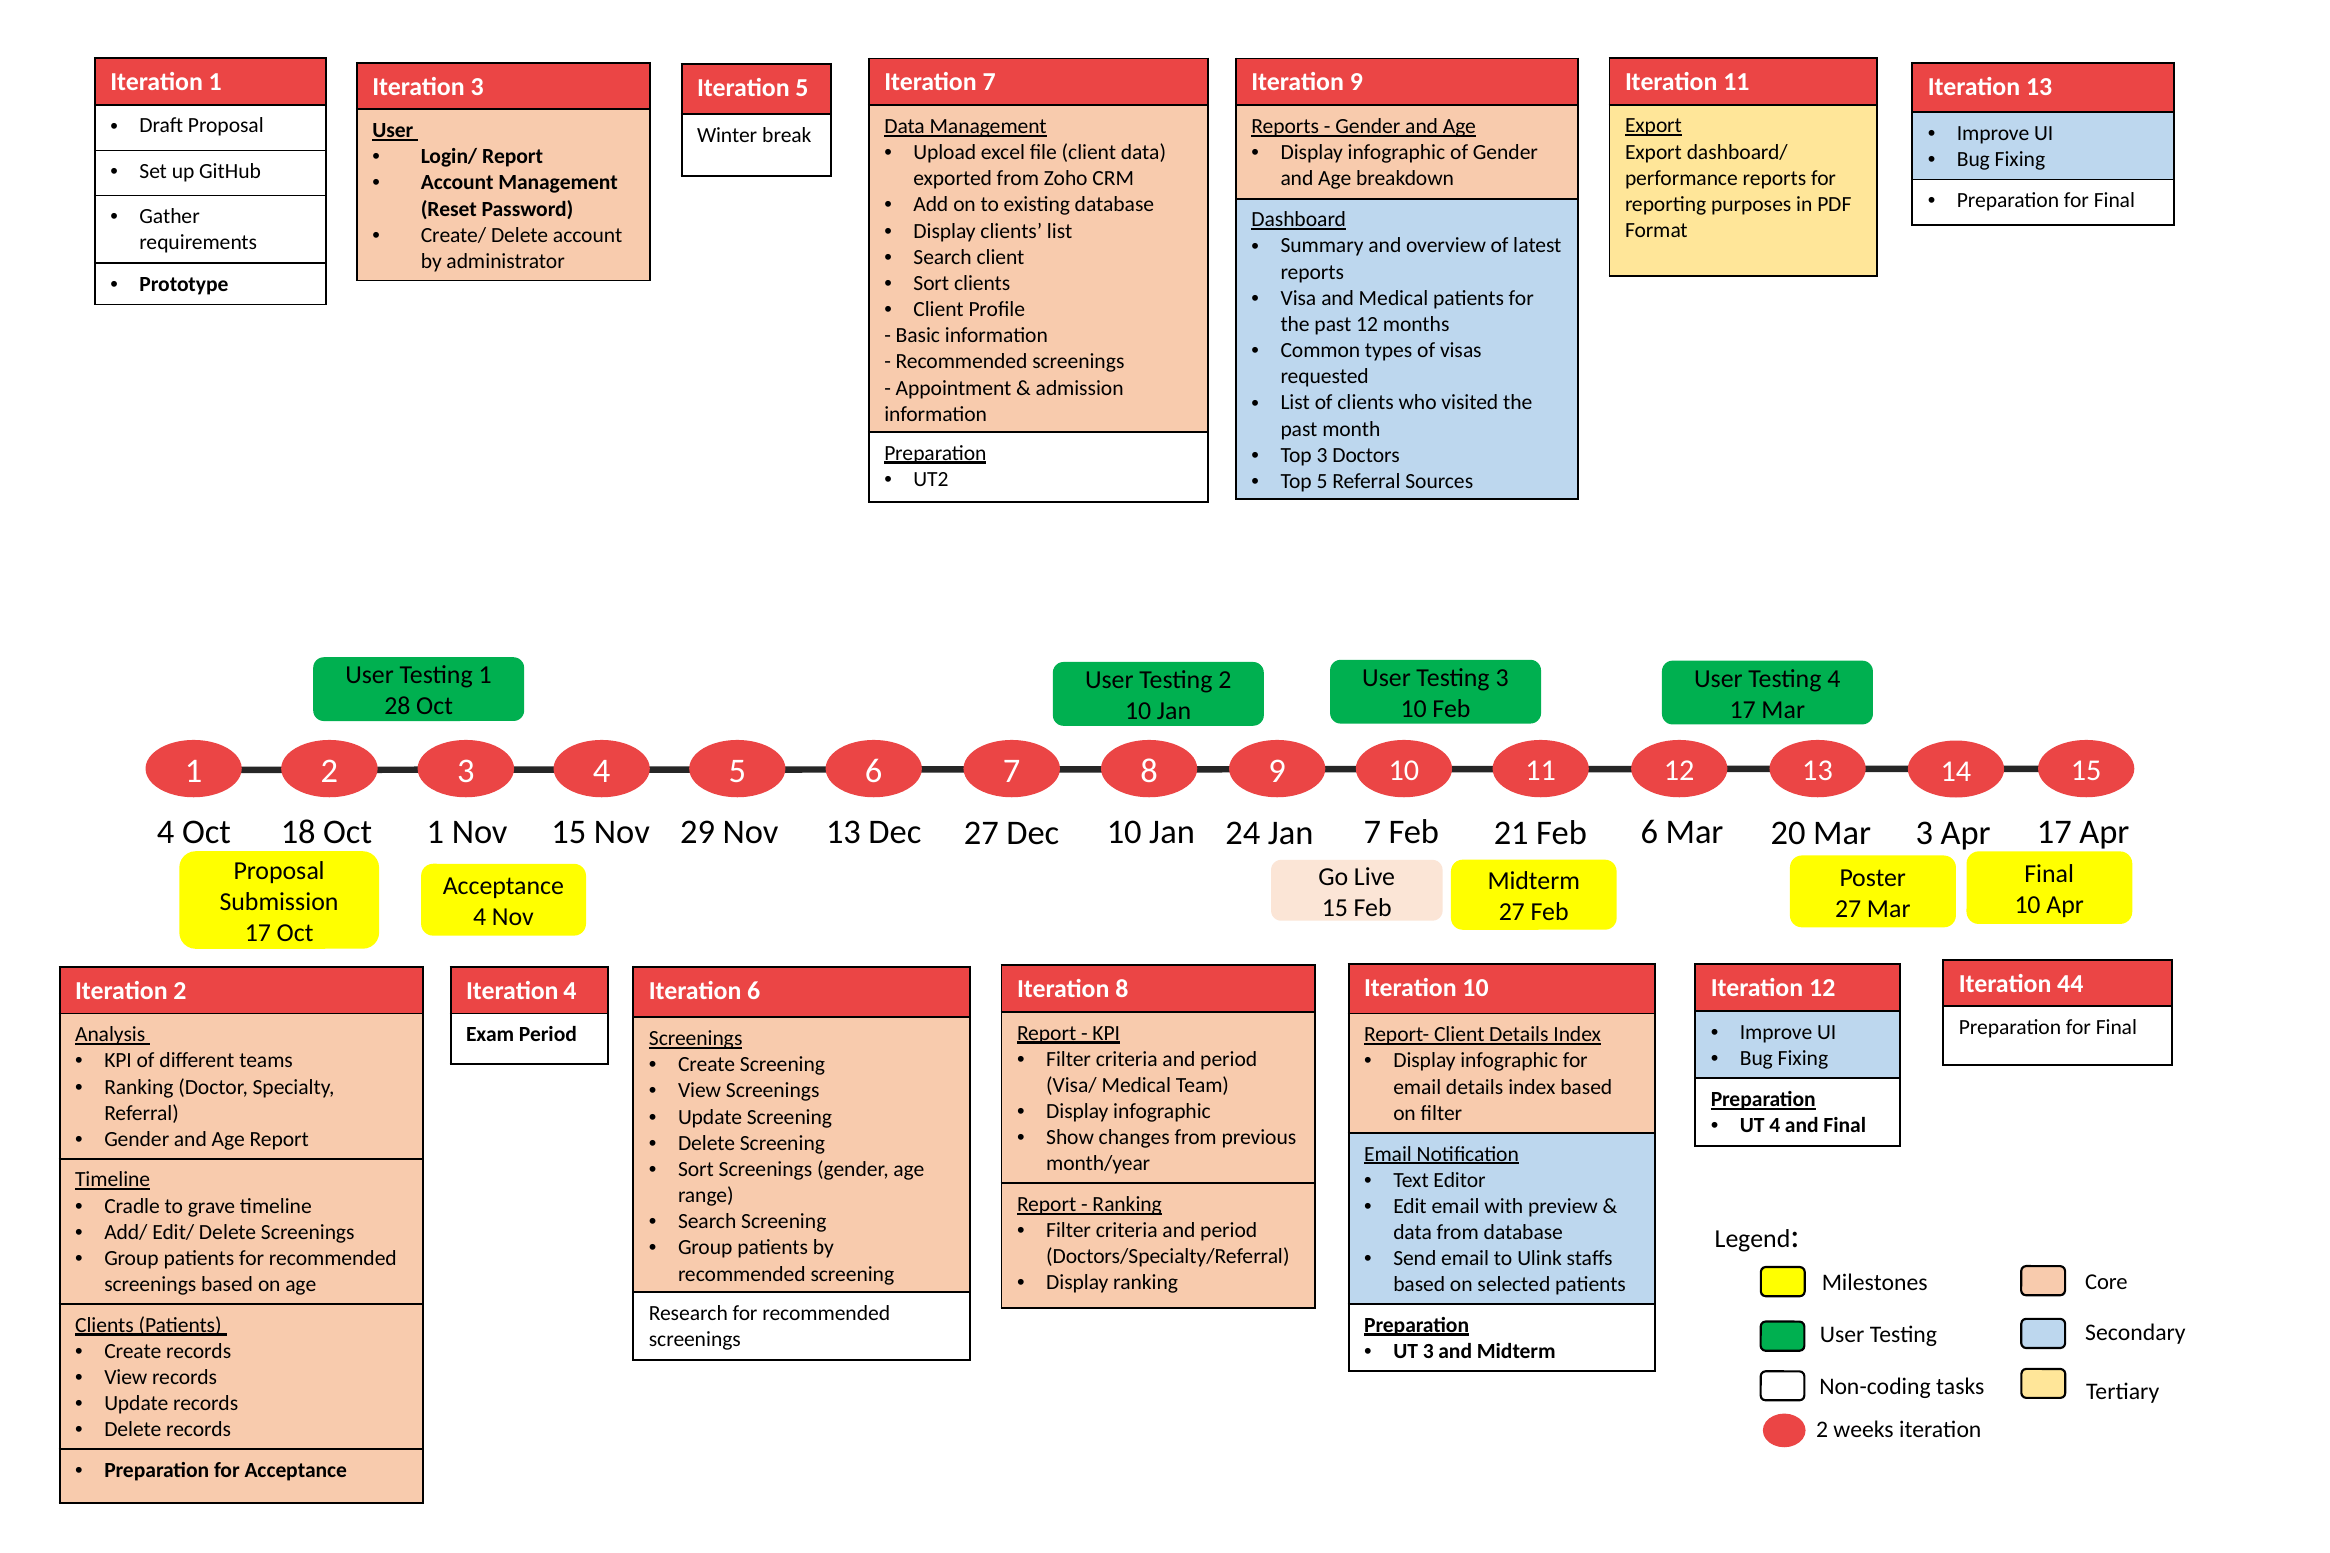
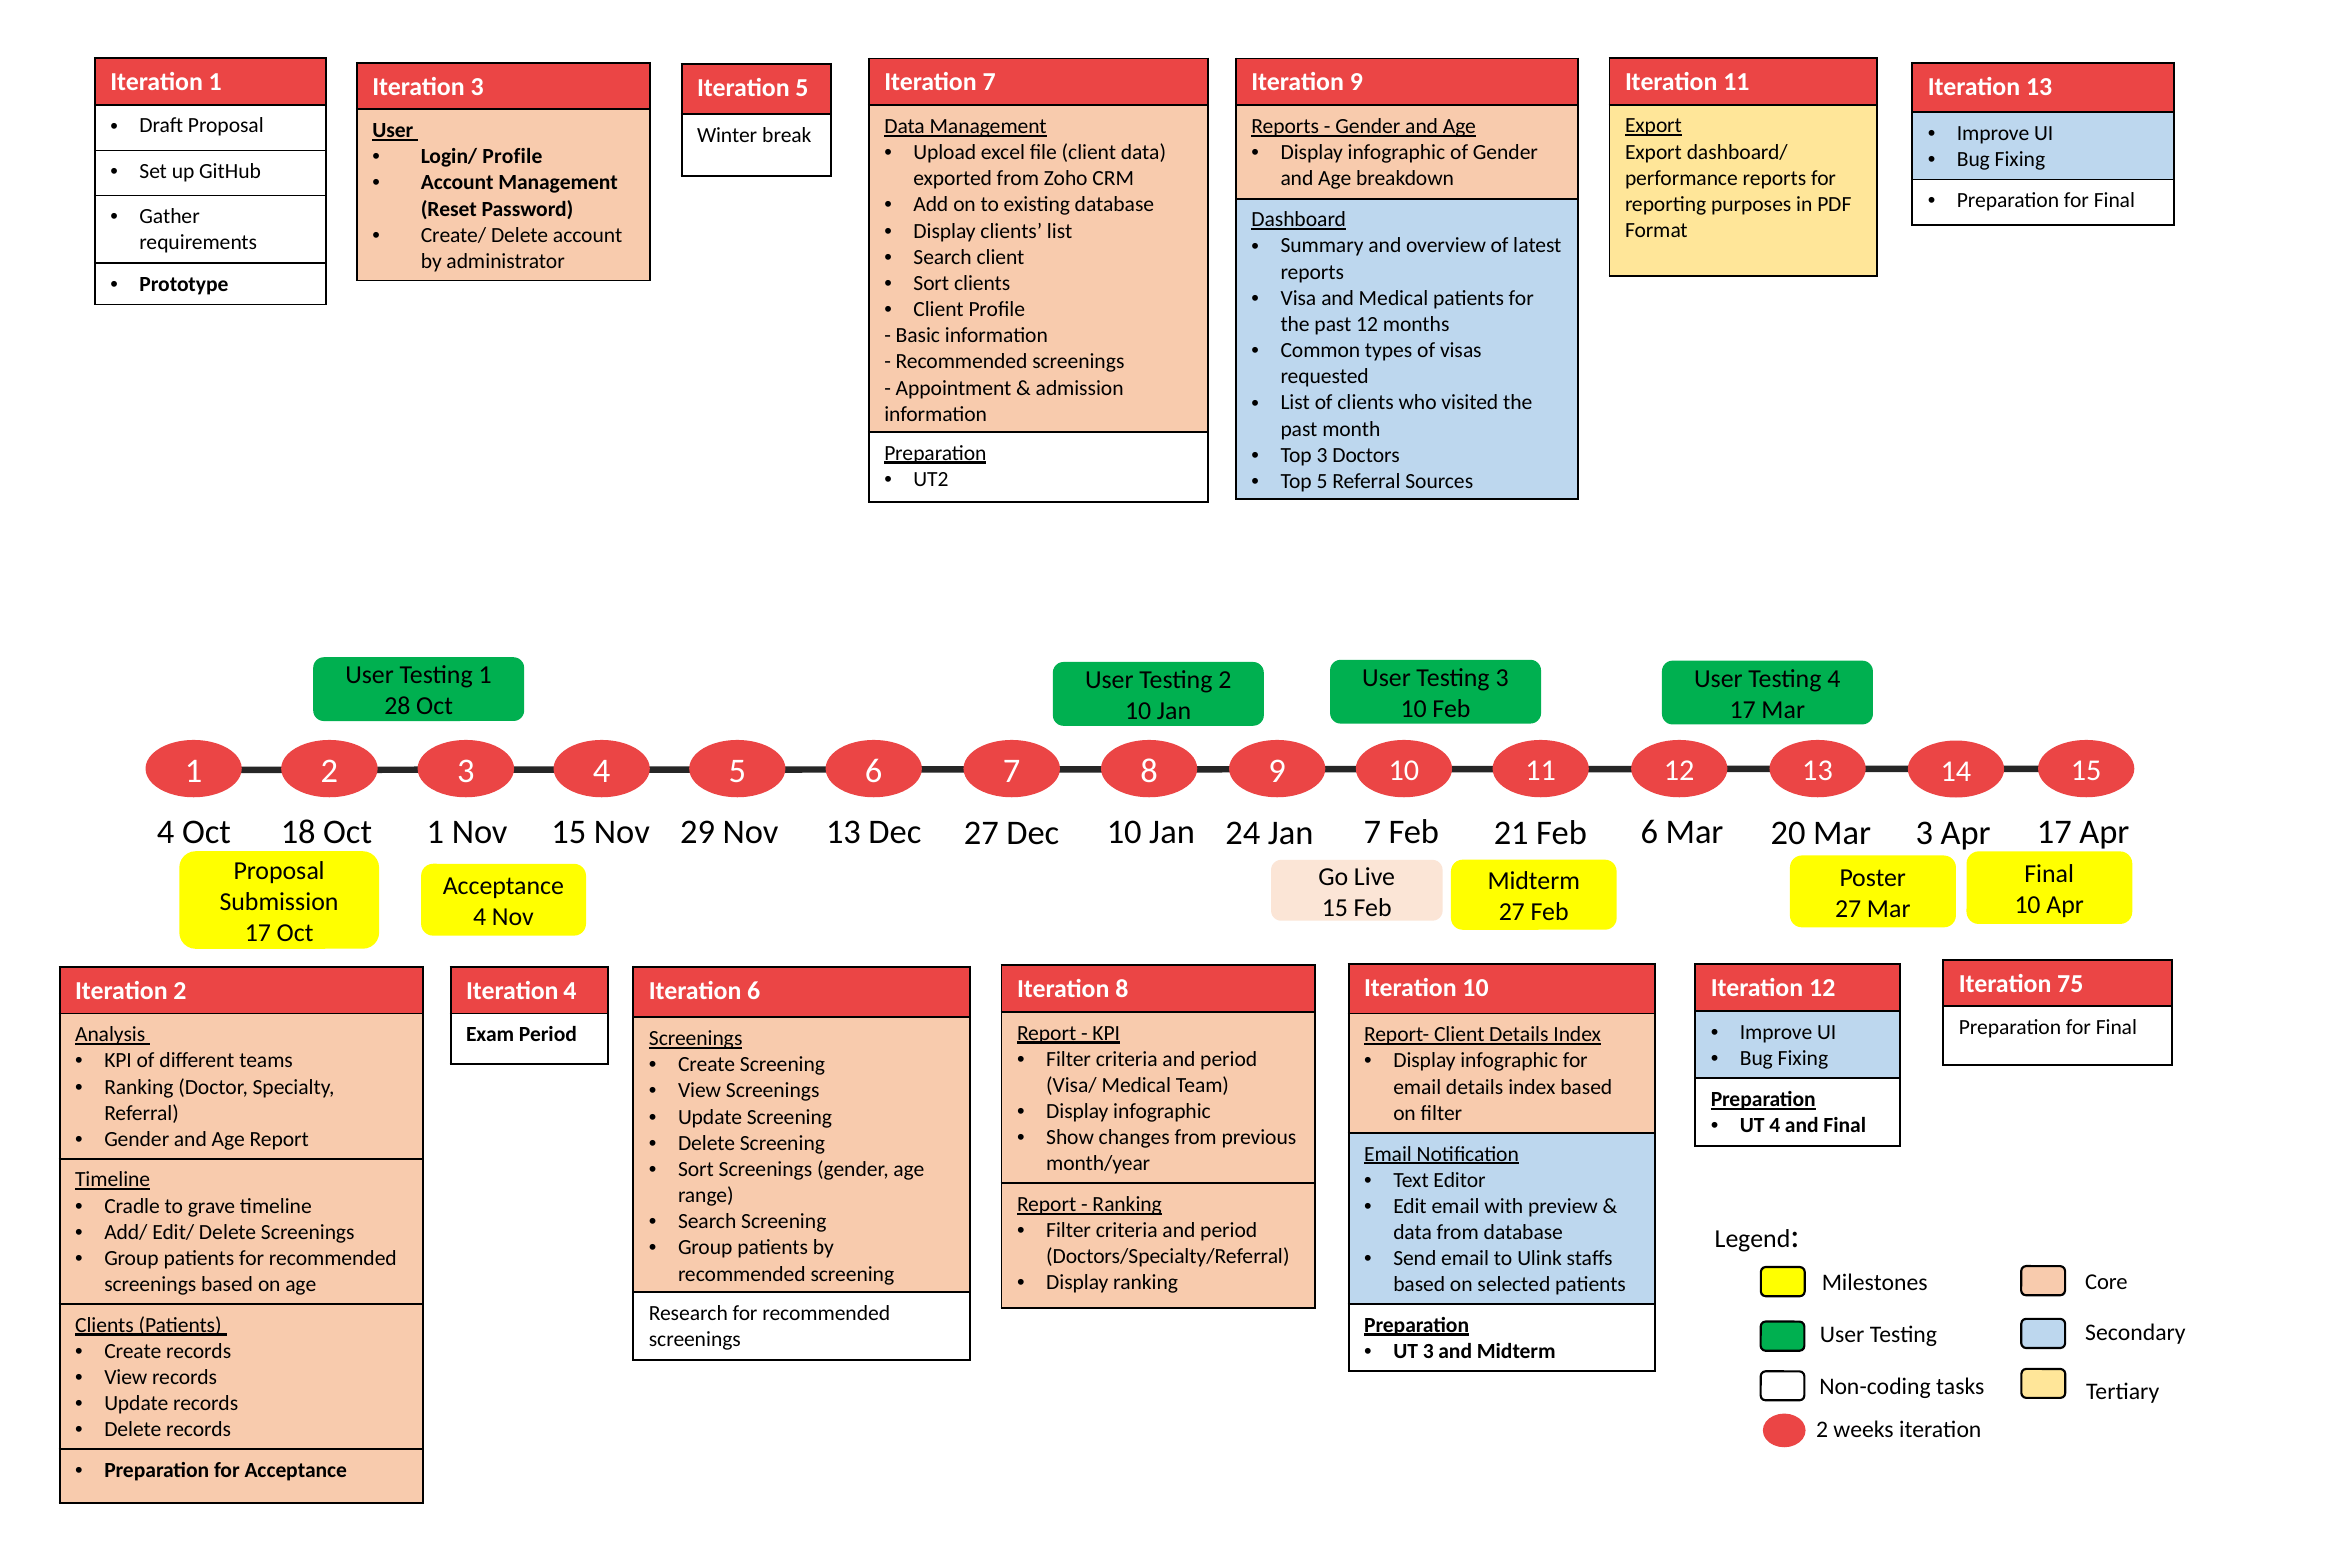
Login/ Report: Report -> Profile
44: 44 -> 75
